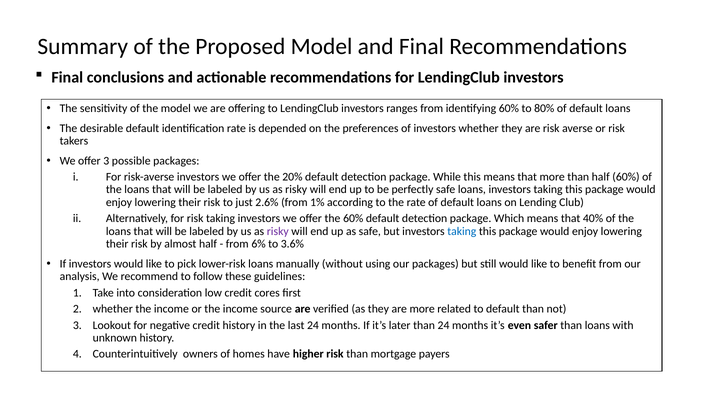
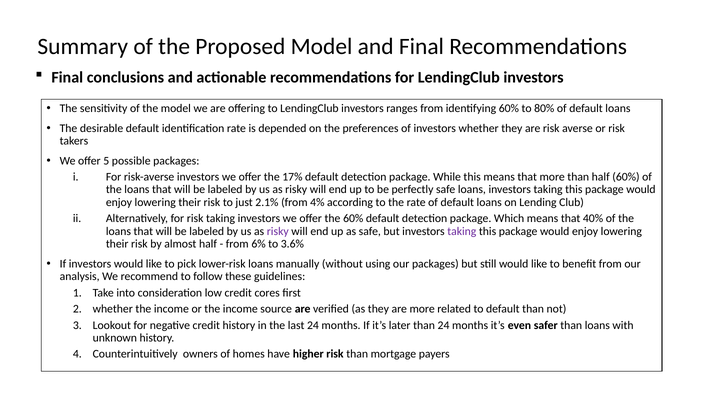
offer 3: 3 -> 5
20%: 20% -> 17%
2.6%: 2.6% -> 2.1%
1%: 1% -> 4%
taking at (462, 231) colour: blue -> purple
